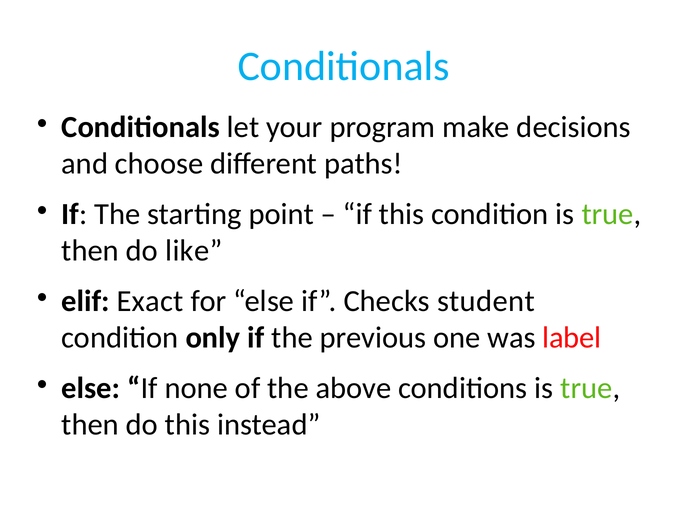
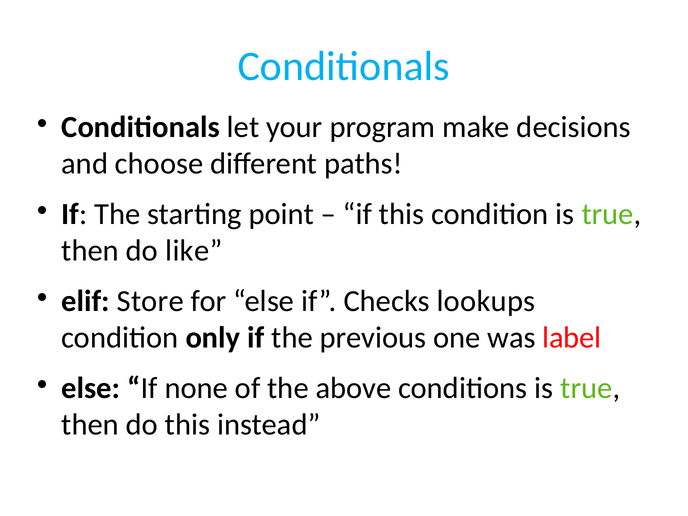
Exact: Exact -> Store
student: student -> lookups
